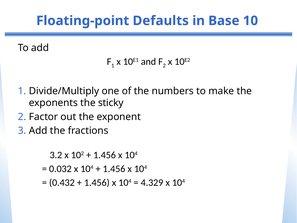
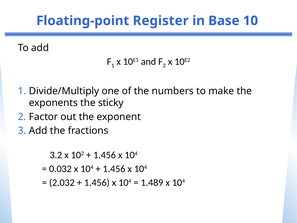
Defaults: Defaults -> Register
0.432: 0.432 -> 2.032
4.329: 4.329 -> 1.489
